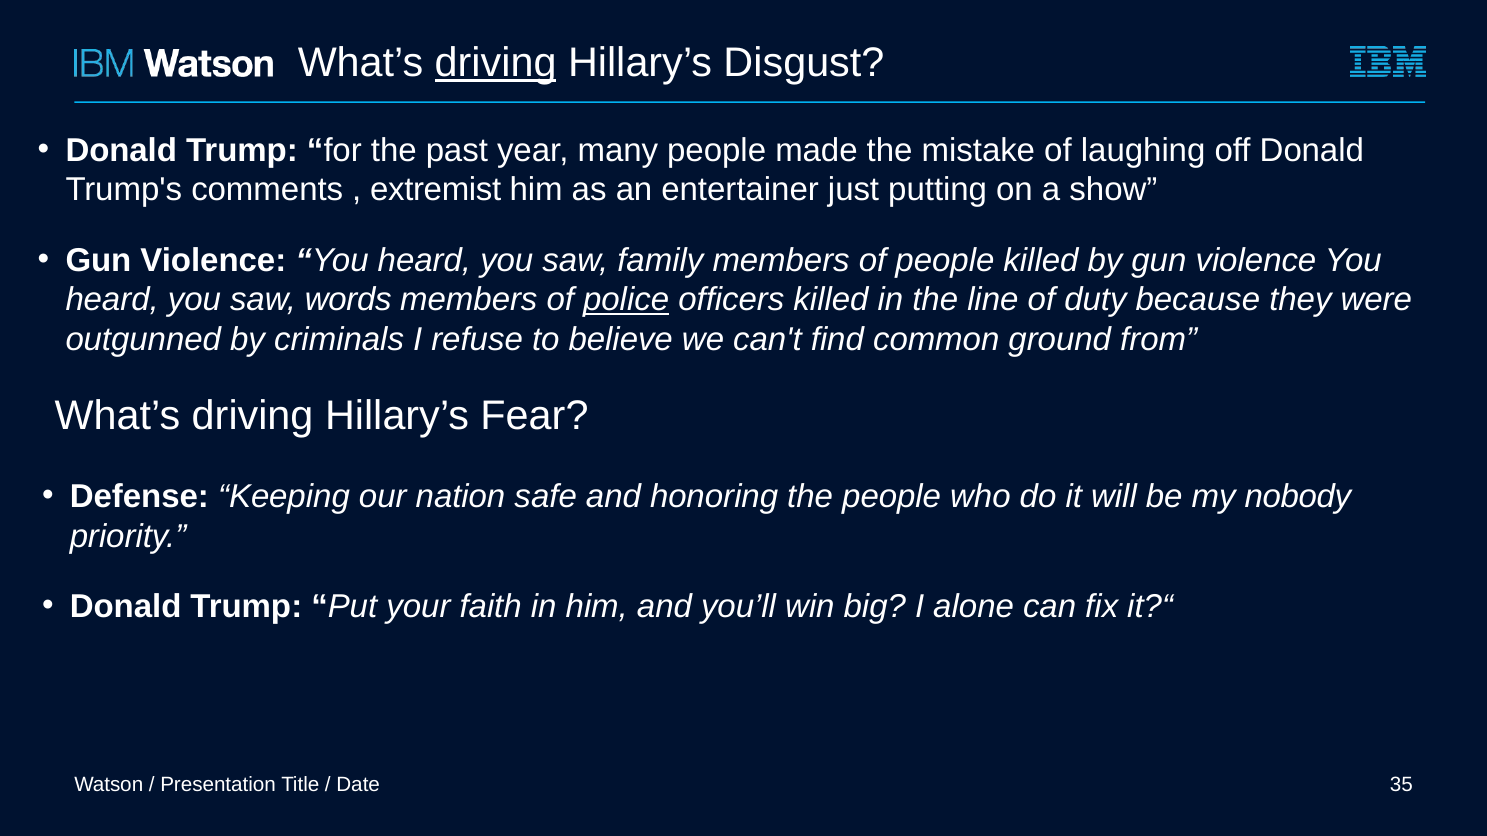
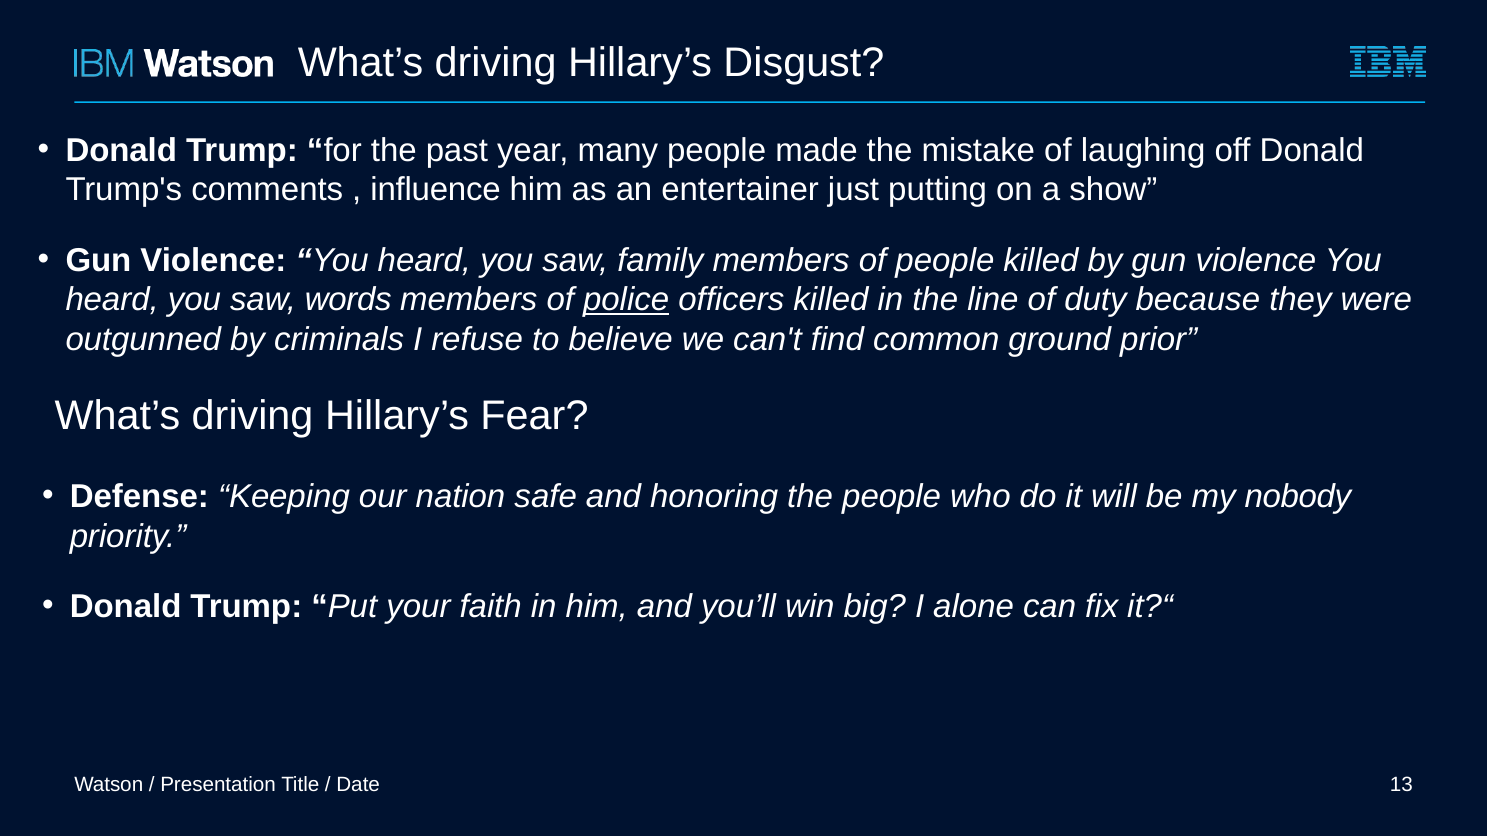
driving at (496, 63) underline: present -> none
extremist: extremist -> influence
from: from -> prior
35: 35 -> 13
